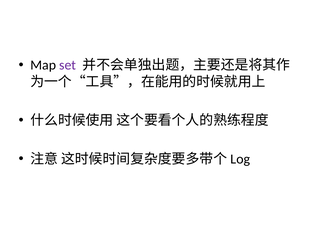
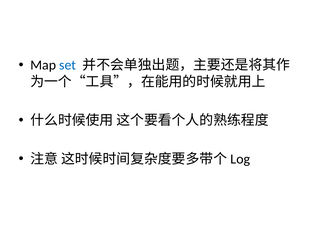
set colour: purple -> blue
